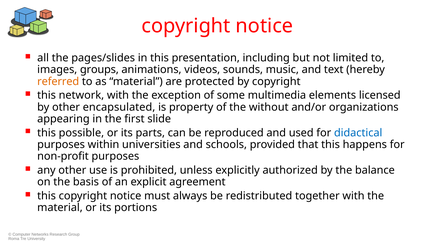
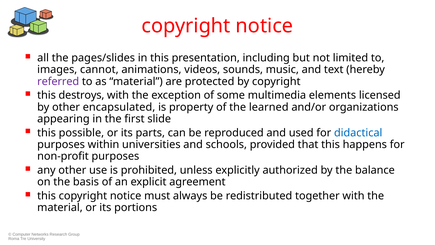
groups: groups -> cannot
referred colour: orange -> purple
network: network -> destroys
without: without -> learned
